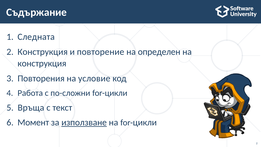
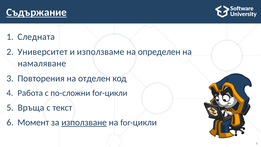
Съдържание underline: none -> present
2 Конструкция: Конструкция -> Университет
повторениe: повторениe -> използваме
конструкция at (42, 63): конструкция -> намаляване
условие: условие -> отделен
